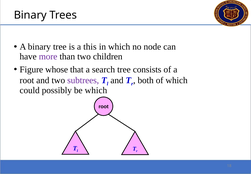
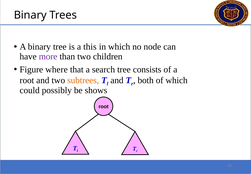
whose: whose -> where
subtrees colour: purple -> orange
be which: which -> shows
